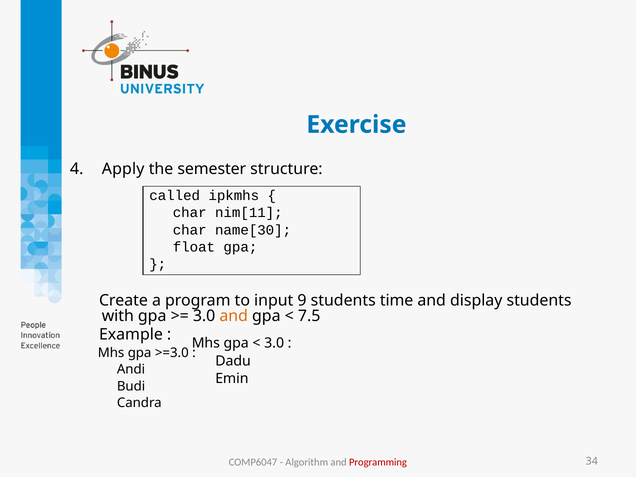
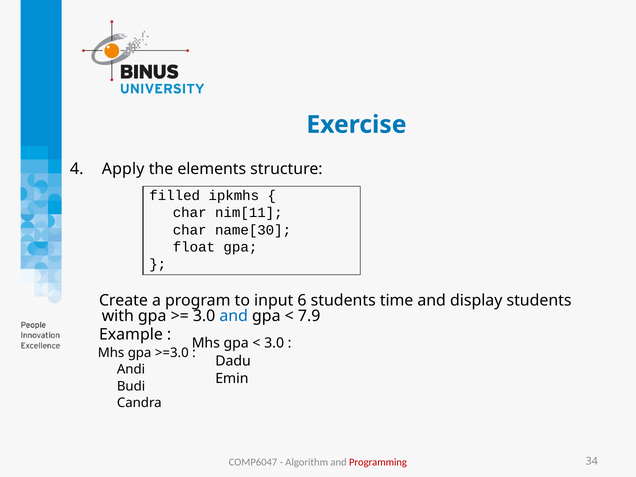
semester: semester -> elements
called: called -> filled
9: 9 -> 6
and at (234, 316) colour: orange -> blue
7.5: 7.5 -> 7.9
